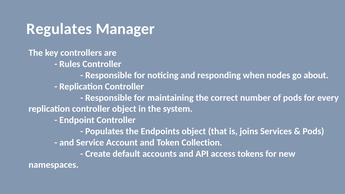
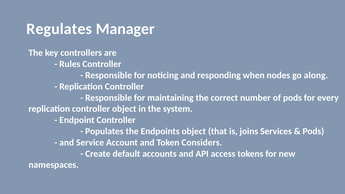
about: about -> along
Collection: Collection -> Considers
